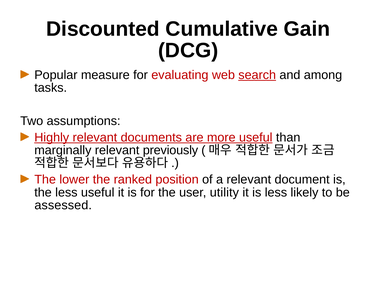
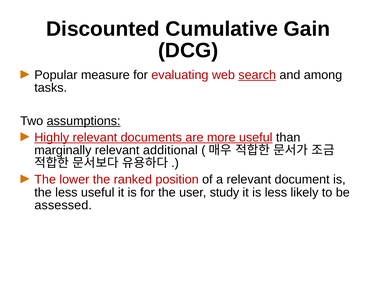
assumptions underline: none -> present
previously: previously -> additional
utility: utility -> study
